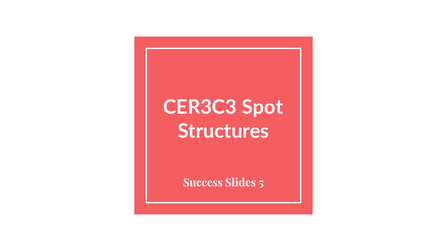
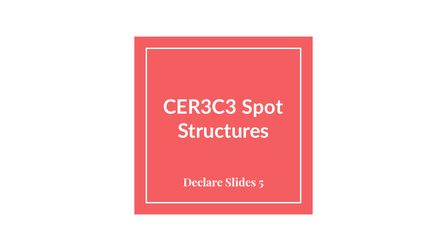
Success: Success -> Declare
